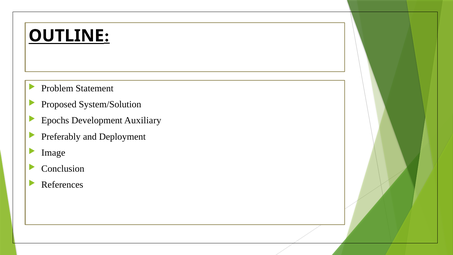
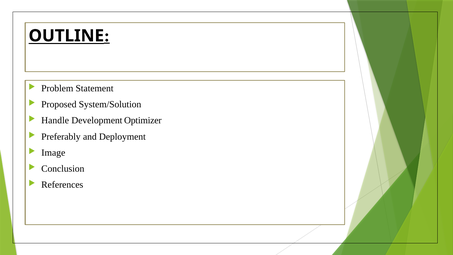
Epochs: Epochs -> Handle
Auxiliary: Auxiliary -> Optimizer
